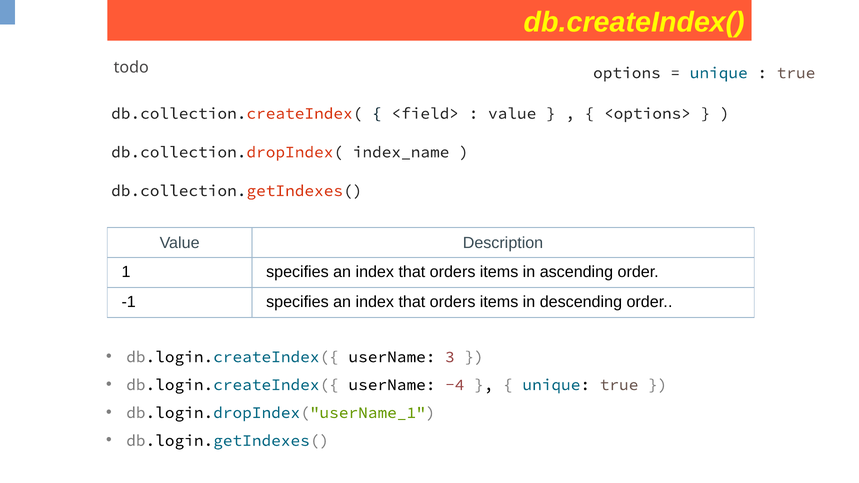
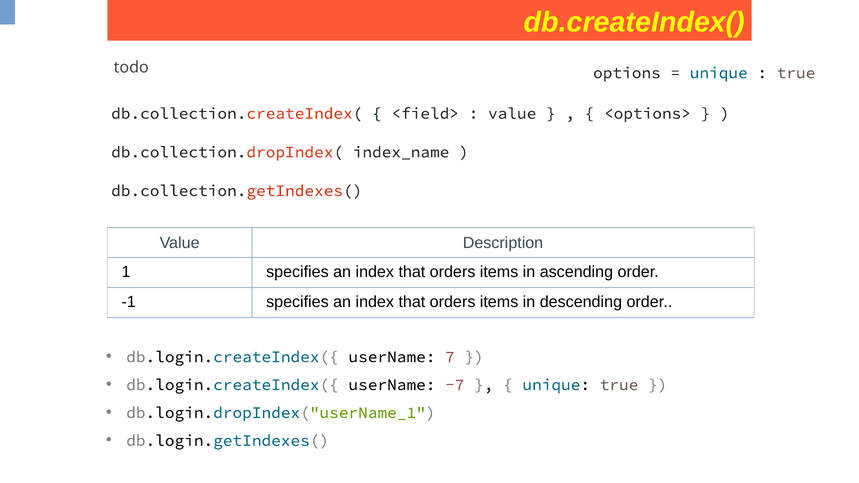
3: 3 -> 7
-4: -4 -> -7
